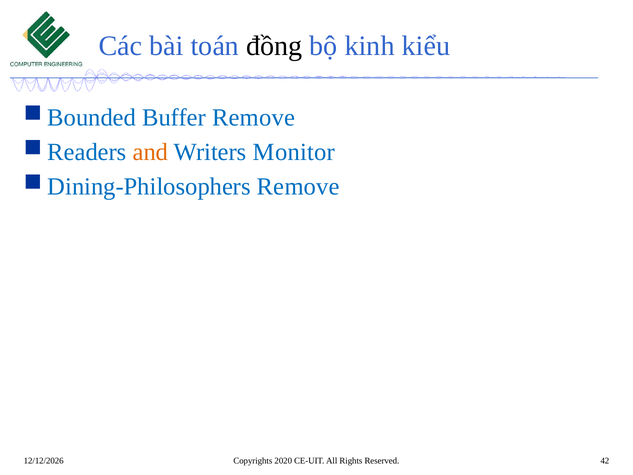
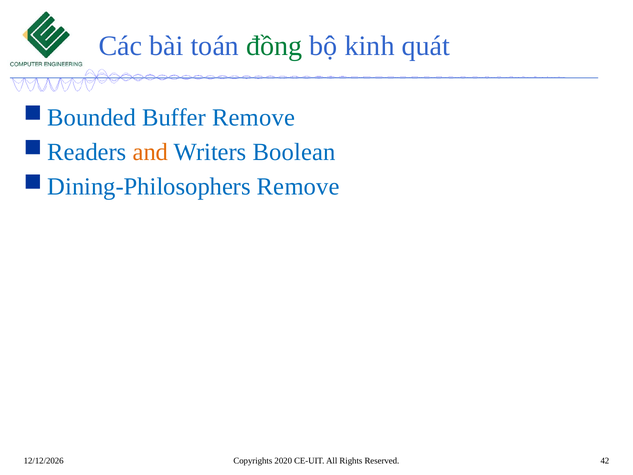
đồng colour: black -> green
kiểu: kiểu -> quát
Monitor: Monitor -> Boolean
